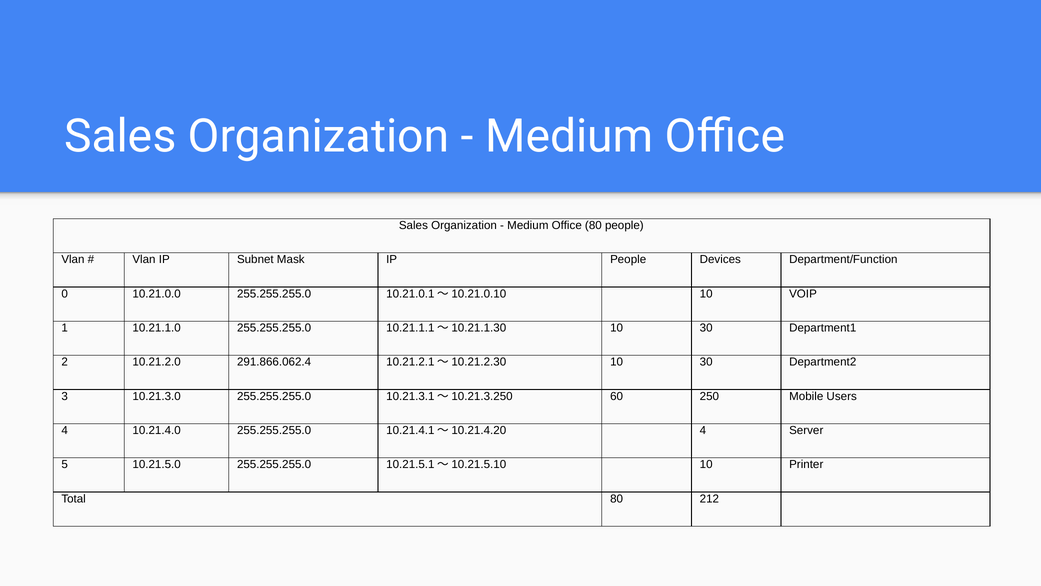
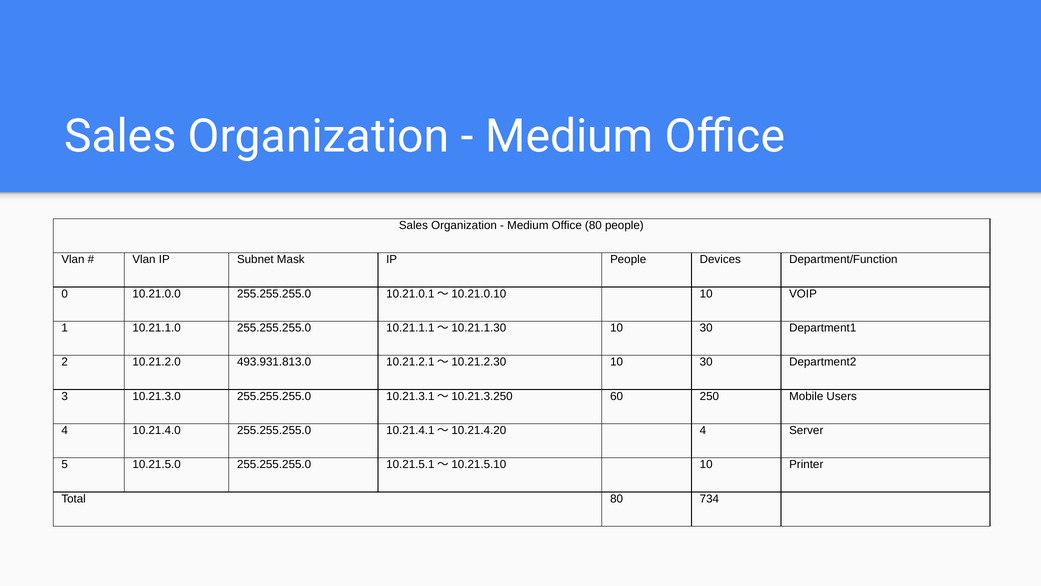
291.866.062.4: 291.866.062.4 -> 493.931.813.0
212: 212 -> 734
